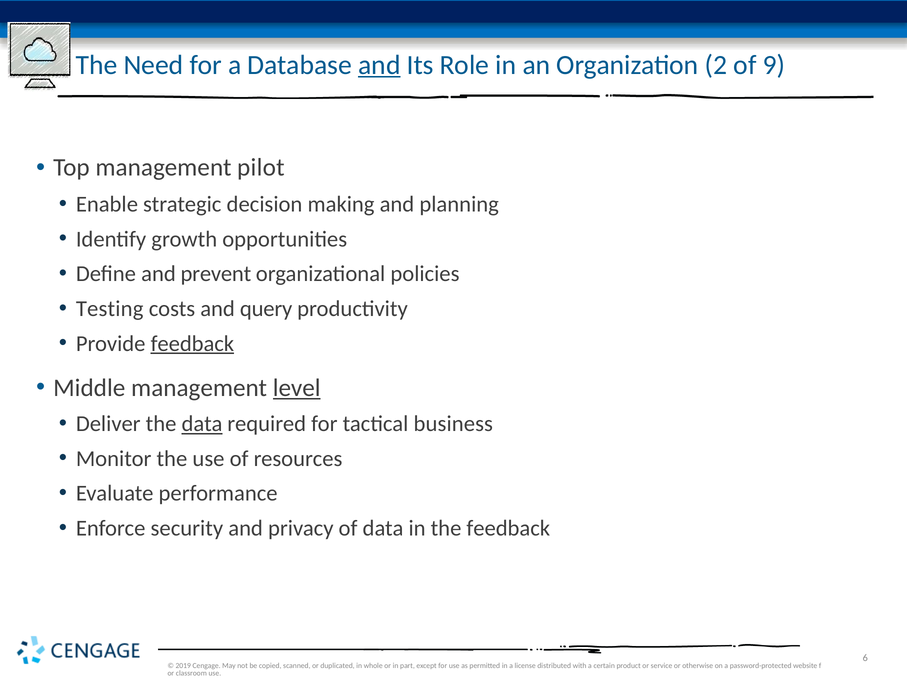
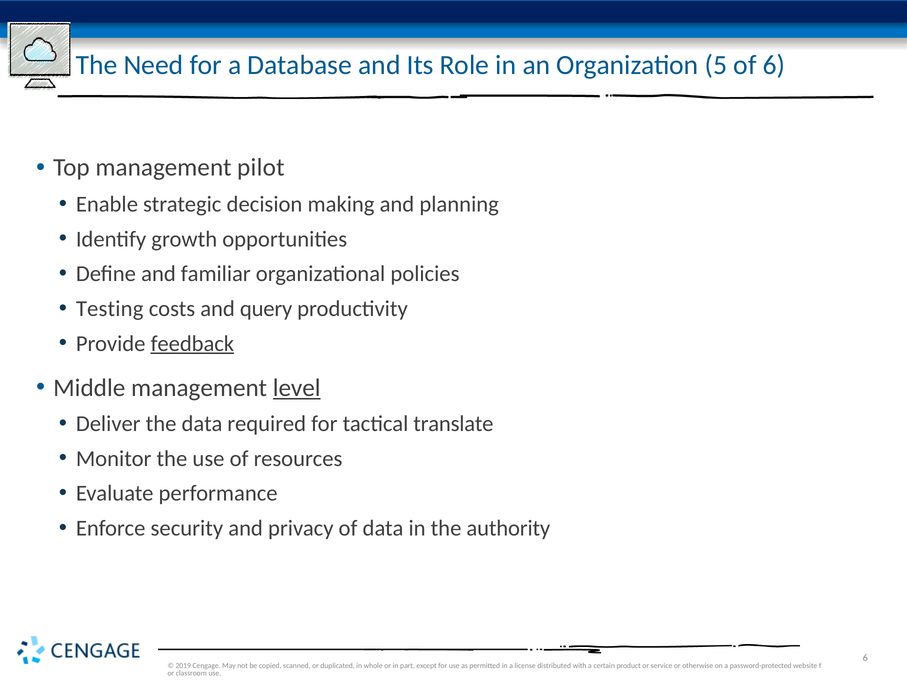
and at (379, 65) underline: present -> none
2: 2 -> 5
of 9: 9 -> 6
prevent: prevent -> familiar
data at (202, 423) underline: present -> none
business: business -> translate
the feedback: feedback -> authority
